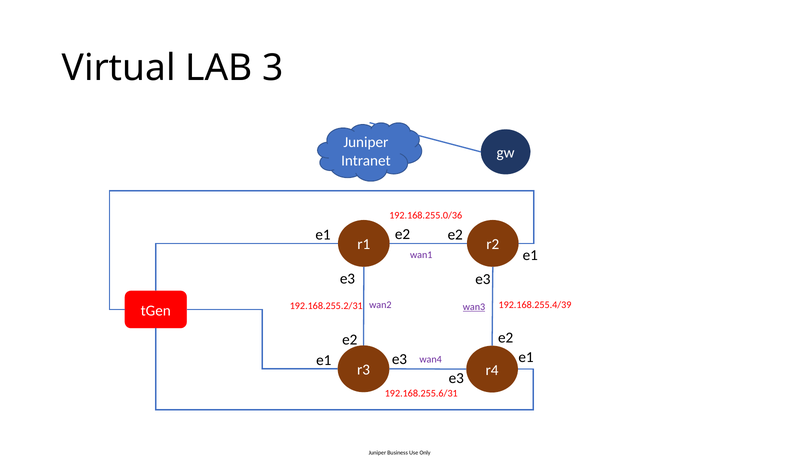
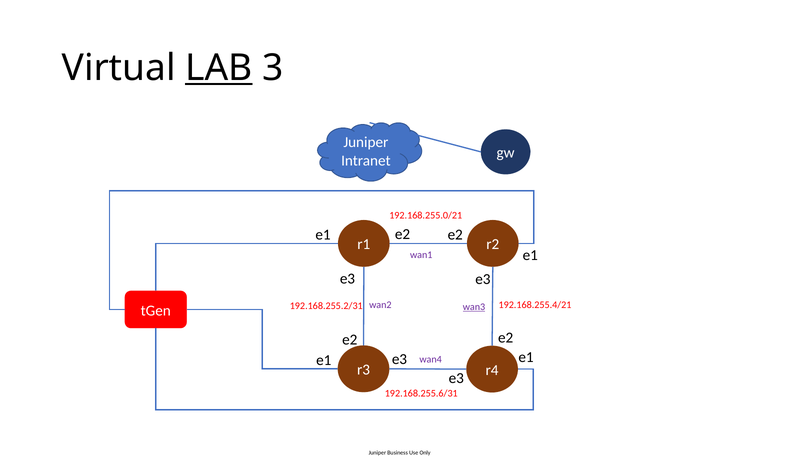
LAB underline: none -> present
192.168.255.0/36: 192.168.255.0/36 -> 192.168.255.0/21
192.168.255.4/39: 192.168.255.4/39 -> 192.168.255.4/21
